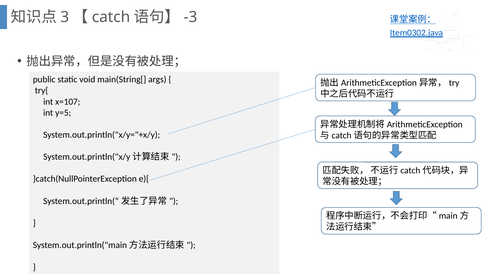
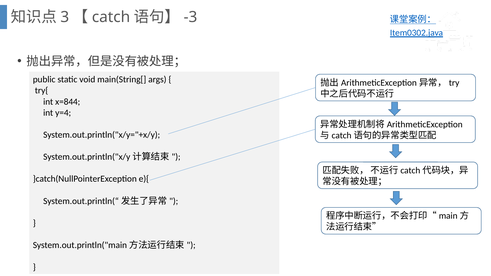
x=107: x=107 -> x=844
y=5: y=5 -> y=4
